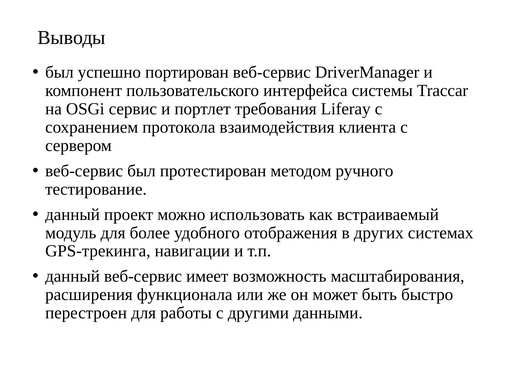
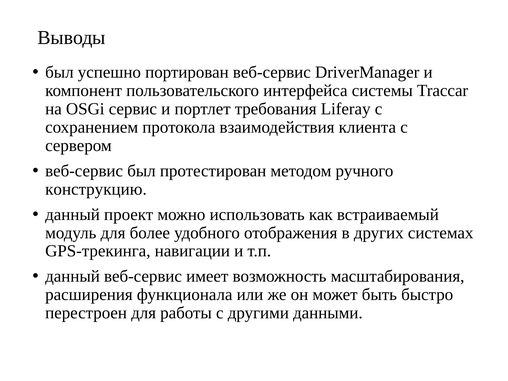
тестирование: тестирование -> конструкцию
